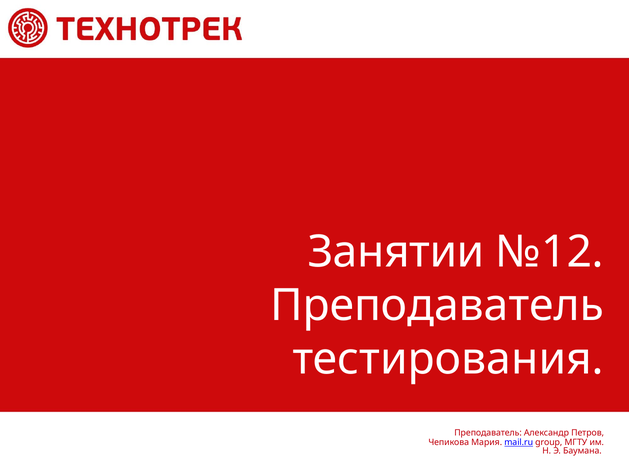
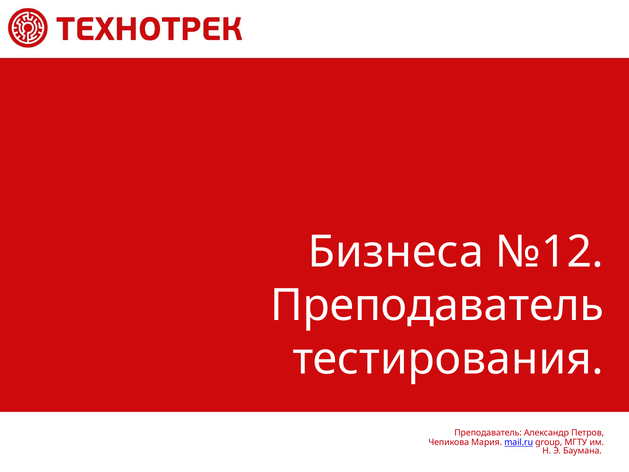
Занятии: Занятии -> Бизнеса
